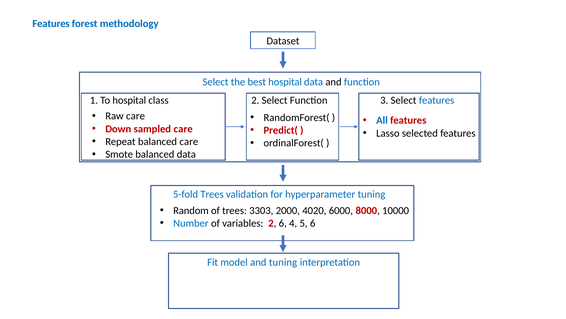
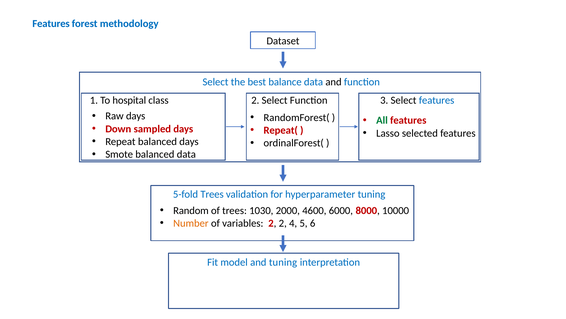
best hospital: hospital -> balance
Raw care: care -> days
All colour: blue -> green
sampled care: care -> days
Predict(: Predict( -> Repeat(
balanced care: care -> days
3303: 3303 -> 1030
4020: 4020 -> 4600
Number colour: blue -> orange
2 6: 6 -> 2
